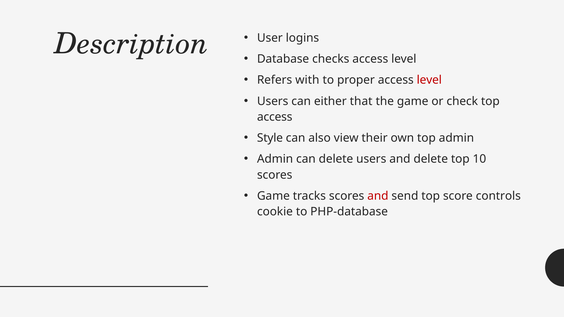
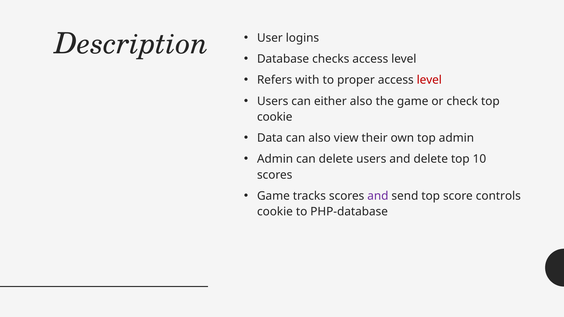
either that: that -> also
access at (275, 117): access -> cookie
Style: Style -> Data
and at (378, 196) colour: red -> purple
